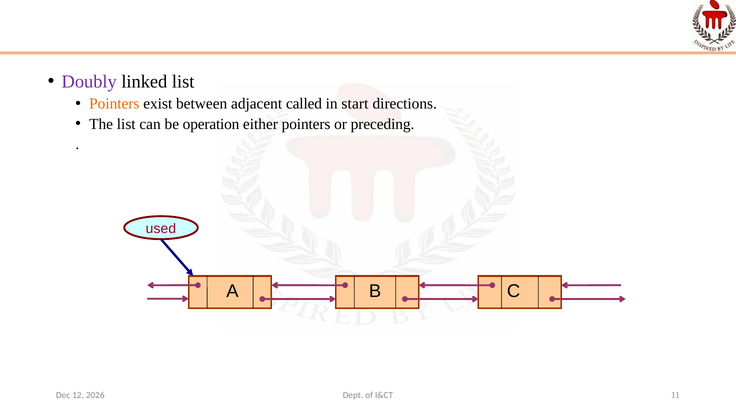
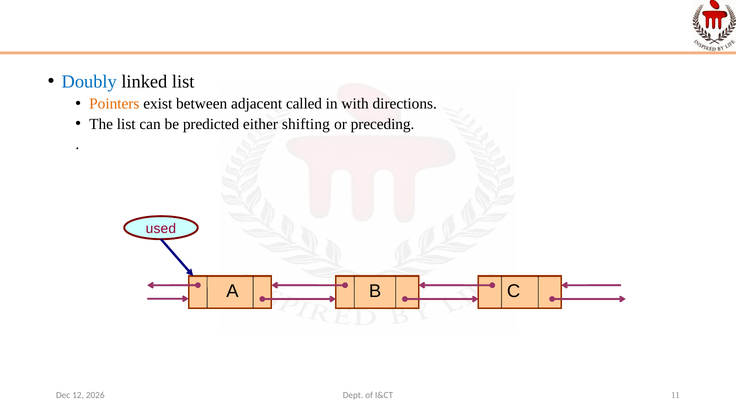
Doubly colour: purple -> blue
start: start -> with
operation: operation -> predicted
either pointers: pointers -> shifting
